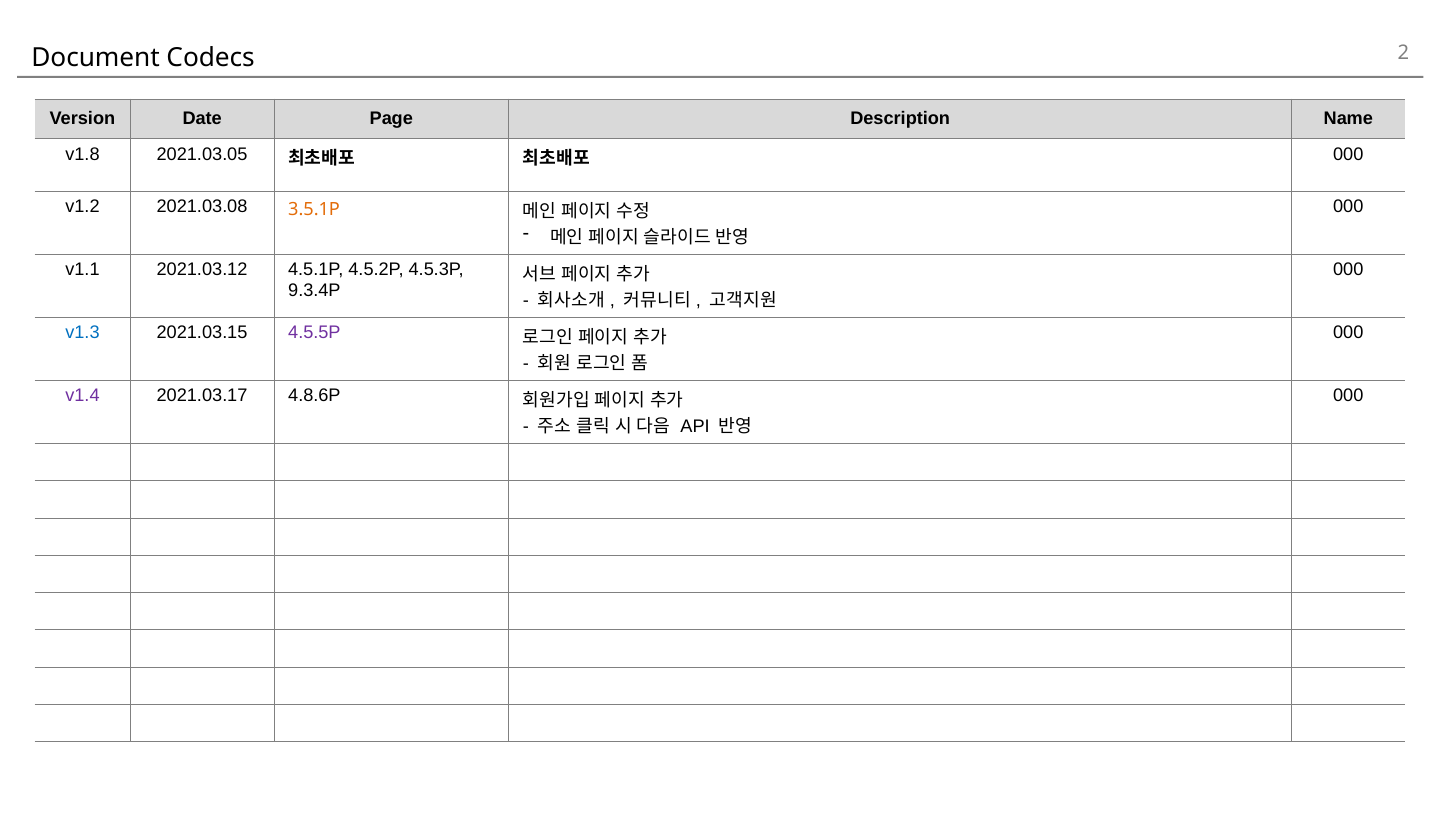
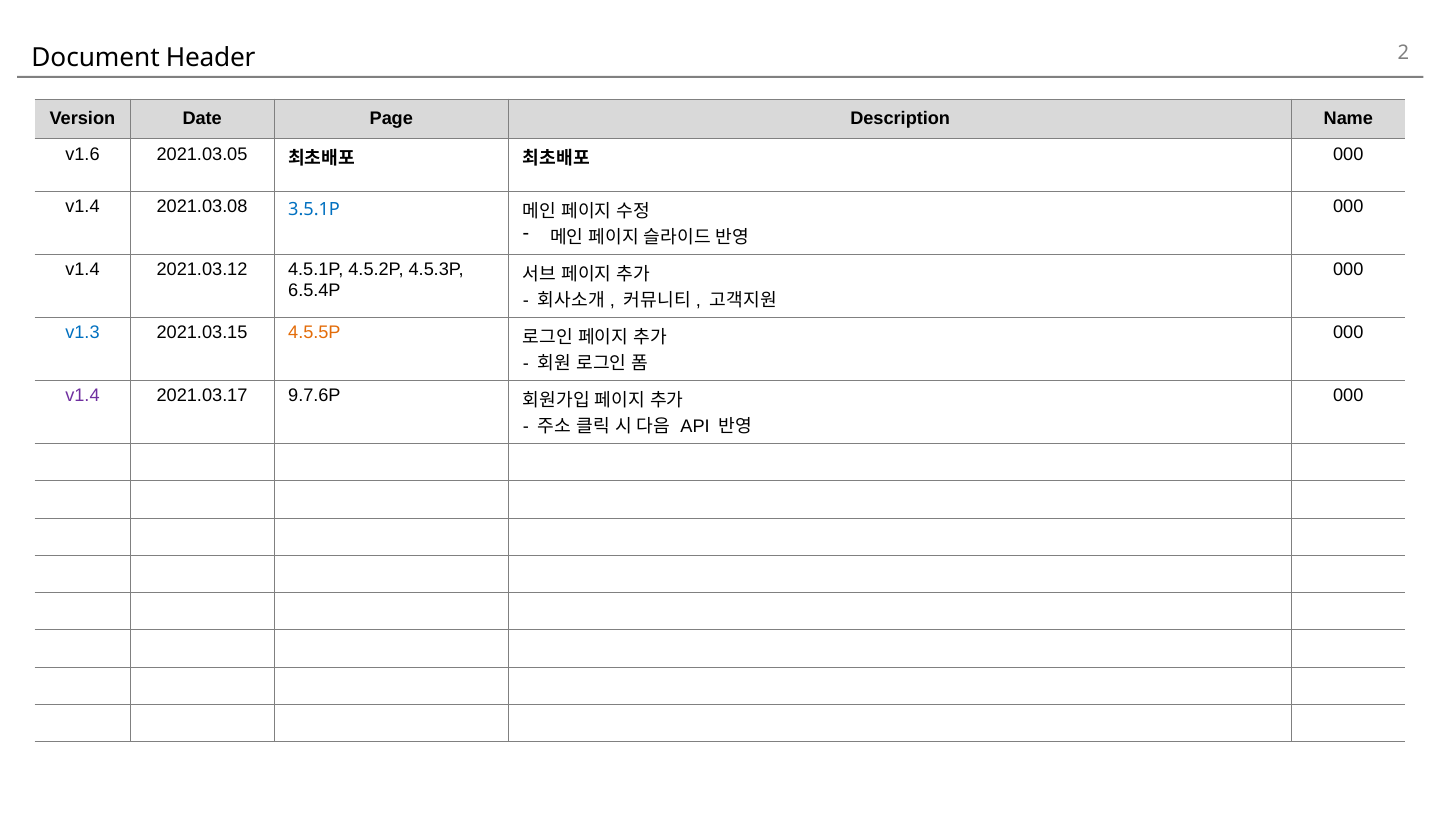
Codecs: Codecs -> Header
v1.8: v1.8 -> v1.6
v1.2 at (82, 207): v1.2 -> v1.4
3.5.1P colour: orange -> blue
v1.1 at (82, 270): v1.1 -> v1.4
9.3.4P: 9.3.4P -> 6.5.4P
4.5.5P colour: purple -> orange
4.8.6P: 4.8.6P -> 9.7.6P
